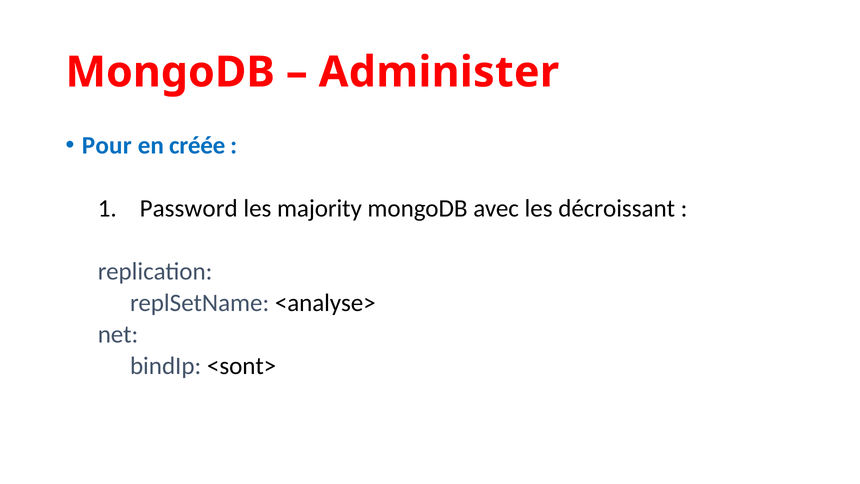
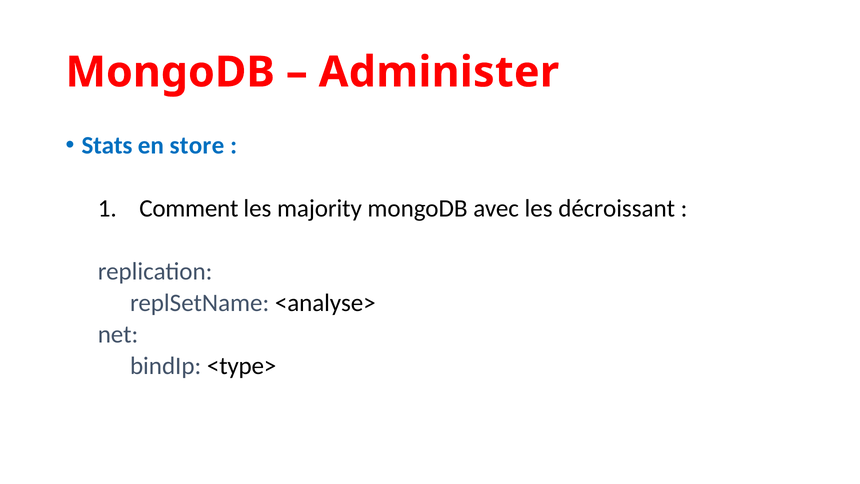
Pour: Pour -> Stats
créée: créée -> store
Password: Password -> Comment
<sont>: <sont> -> <type>
